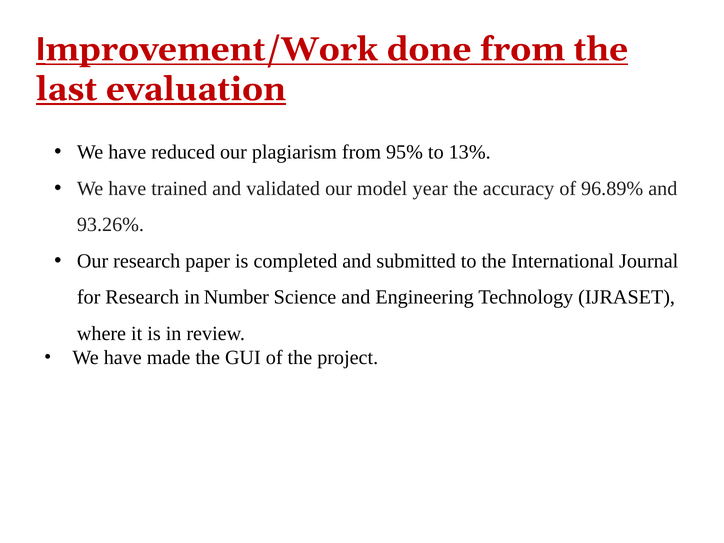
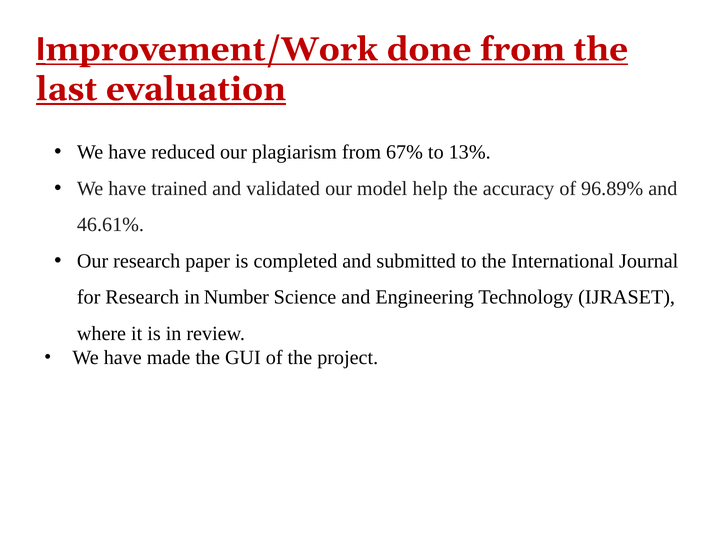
95%: 95% -> 67%
year: year -> help
93.26%: 93.26% -> 46.61%
